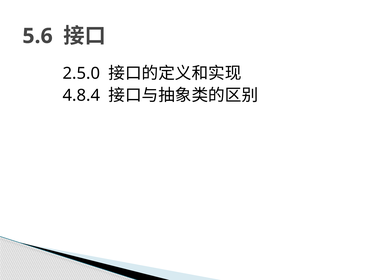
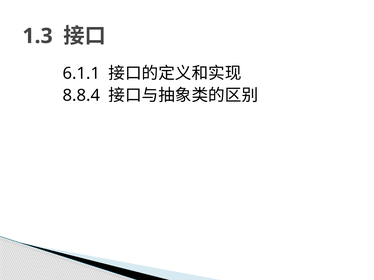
5.6: 5.6 -> 1.3
2.5.0: 2.5.0 -> 6.1.1
4.8.4: 4.8.4 -> 8.8.4
